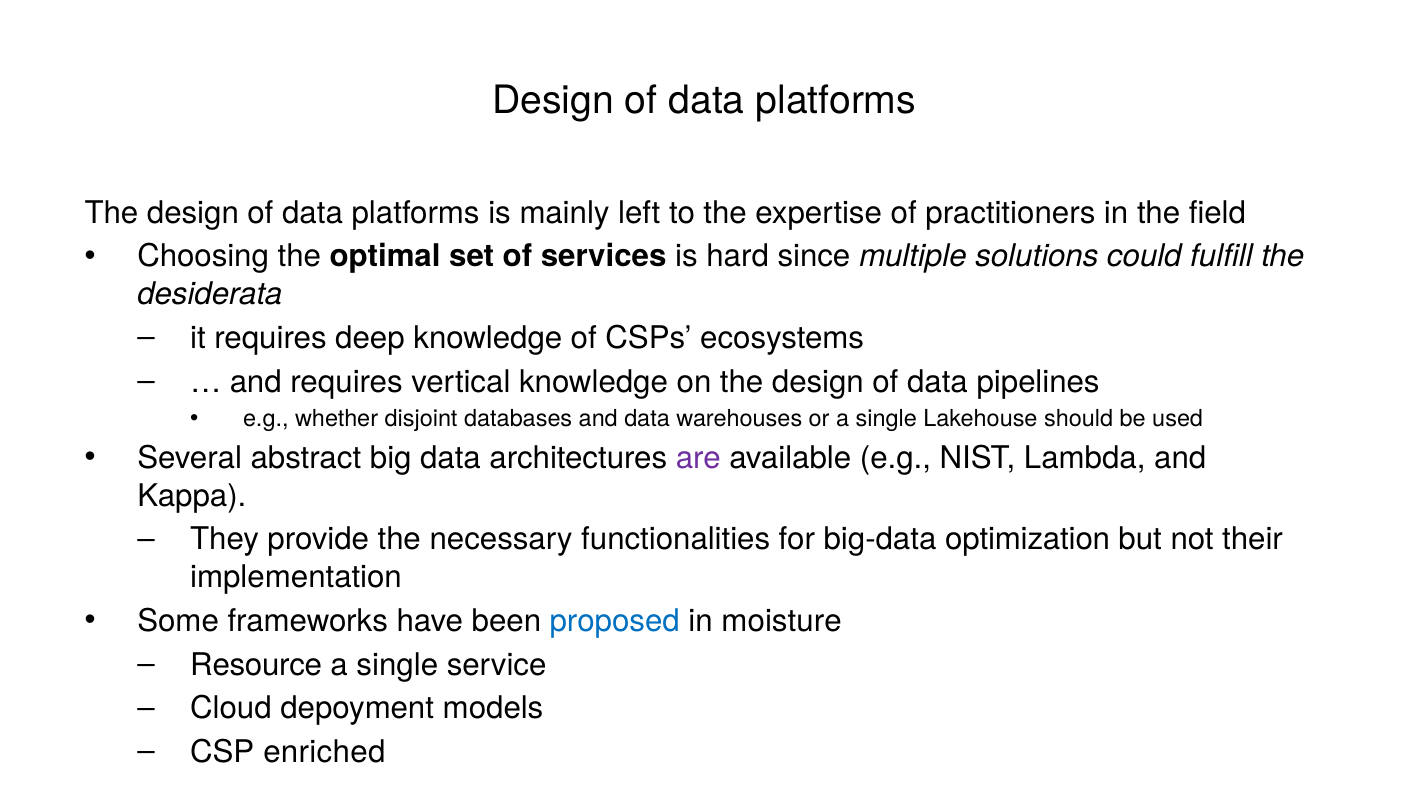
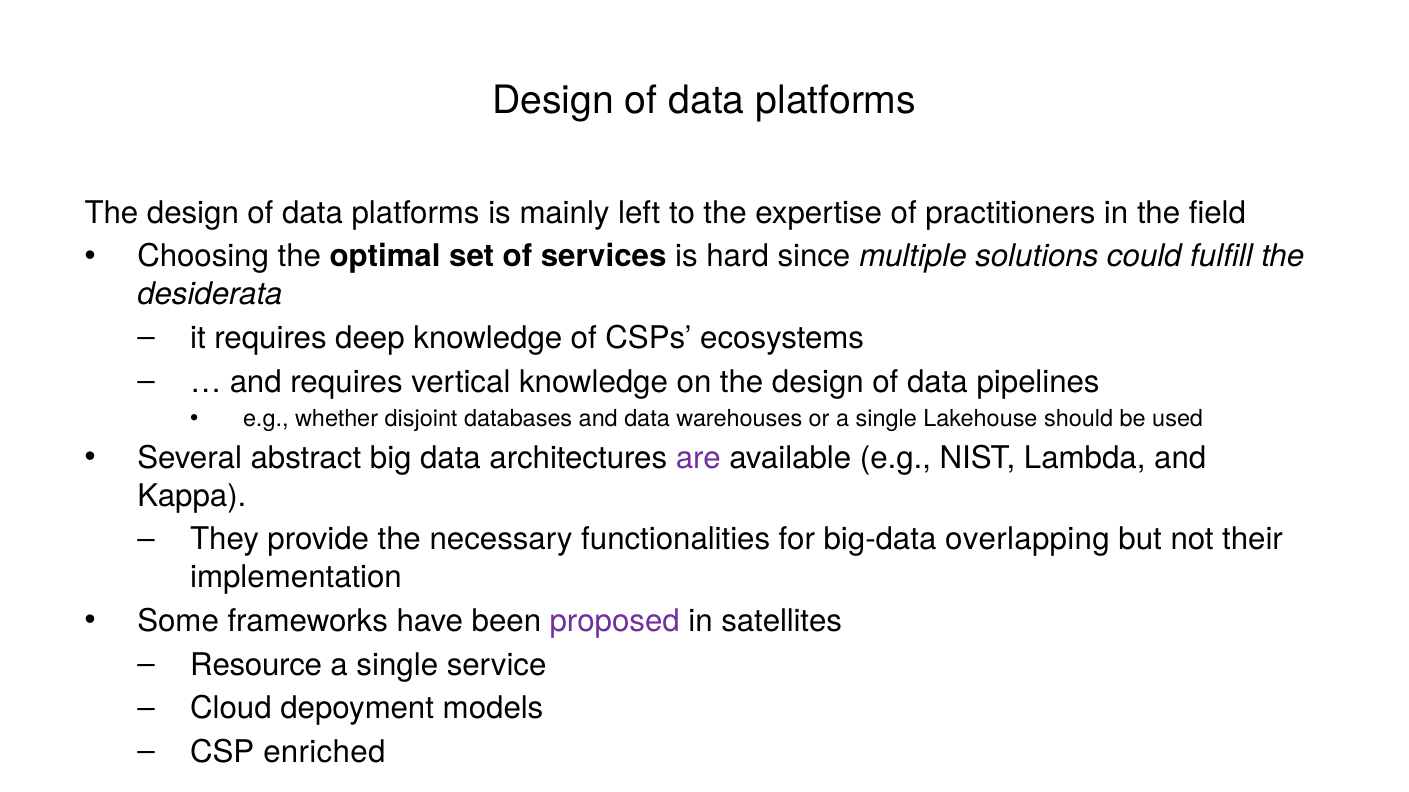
optimization: optimization -> overlapping
proposed colour: blue -> purple
moisture: moisture -> satellites
